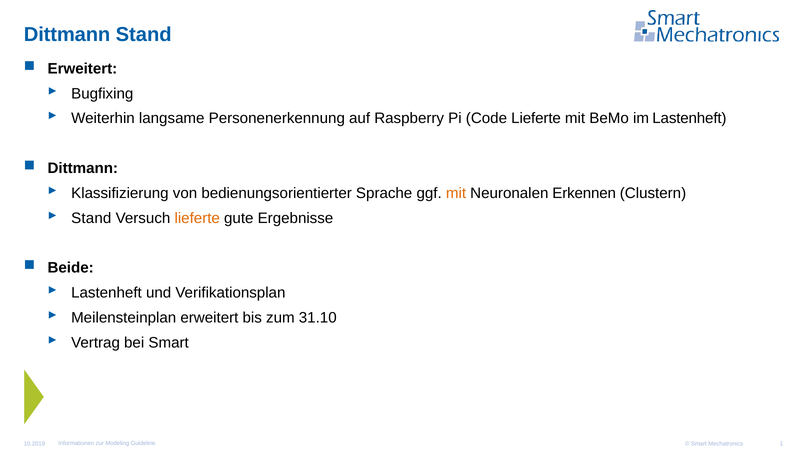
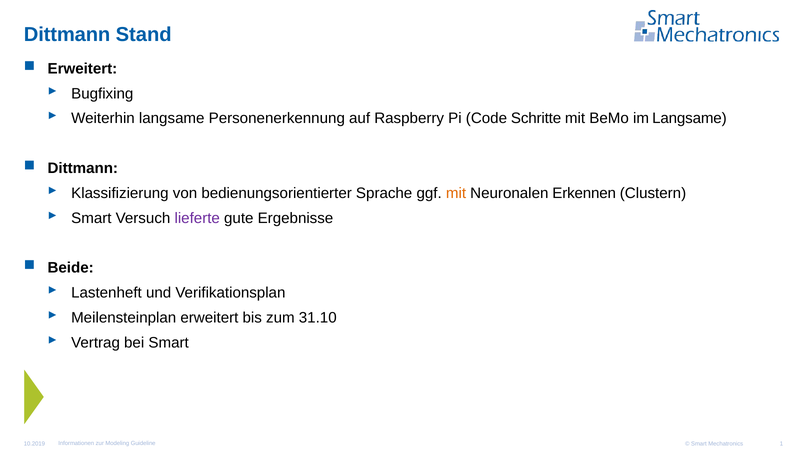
Code Lieferte: Lieferte -> Schritte
im Lastenheft: Lastenheft -> Langsame
Stand at (91, 218): Stand -> Smart
lieferte at (197, 218) colour: orange -> purple
